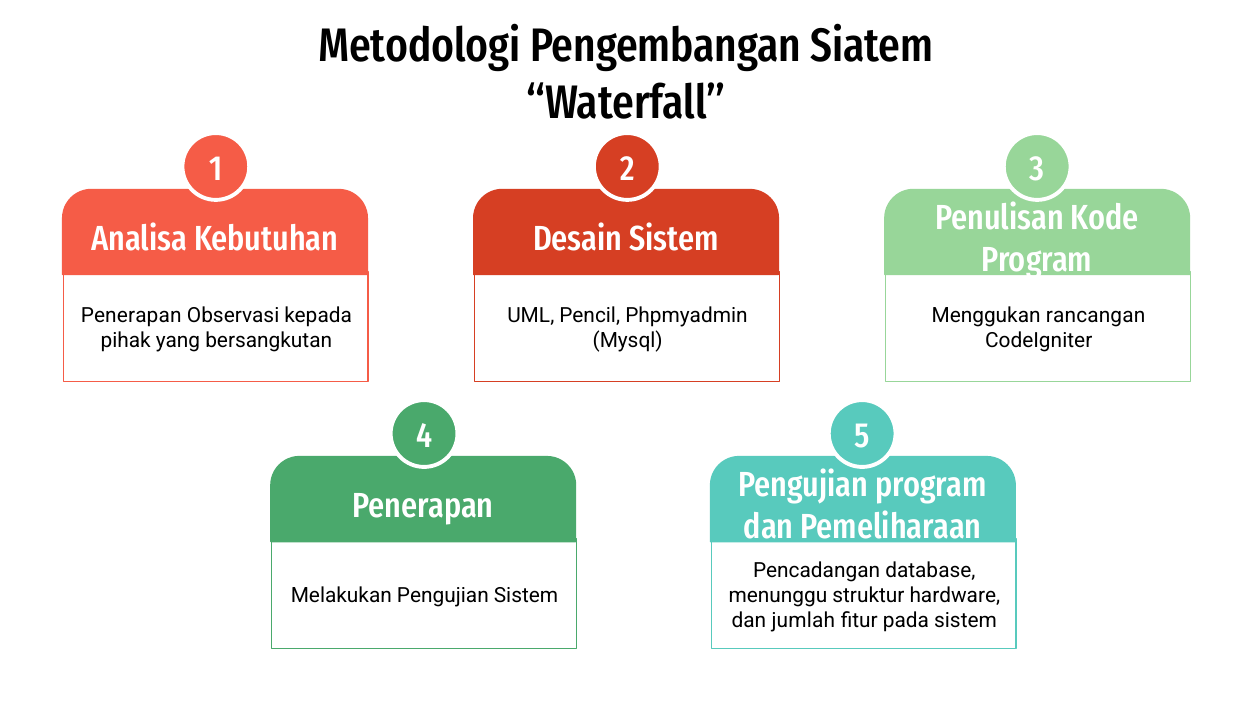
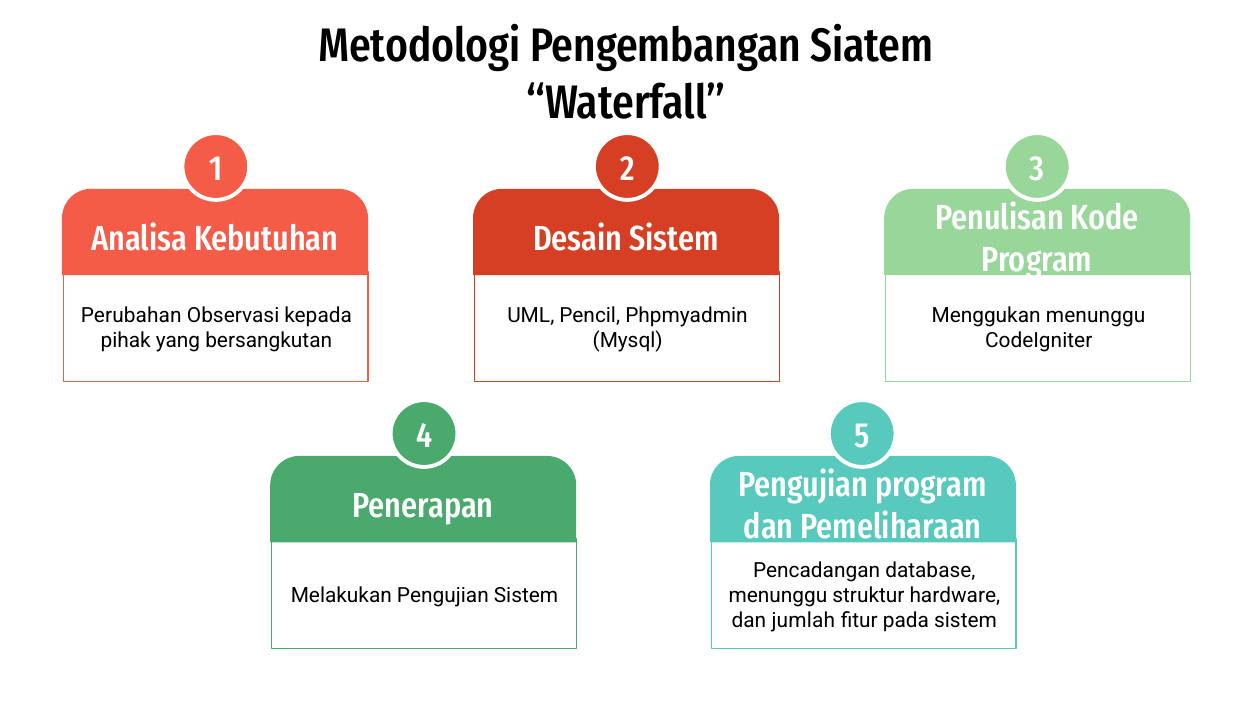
Penerapan at (131, 316): Penerapan -> Perubahan
Menggukan rancangan: rancangan -> menunggu
